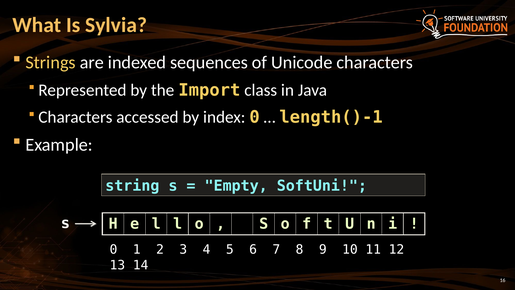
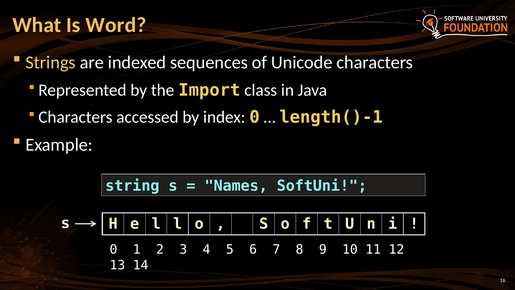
Sylvia: Sylvia -> Word
Empty: Empty -> Names
